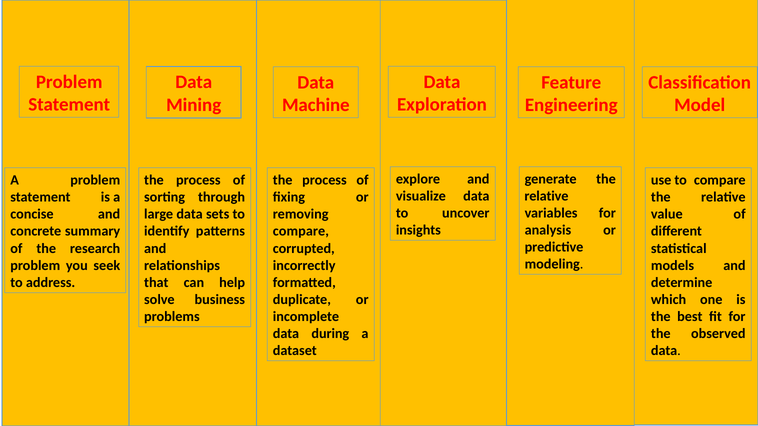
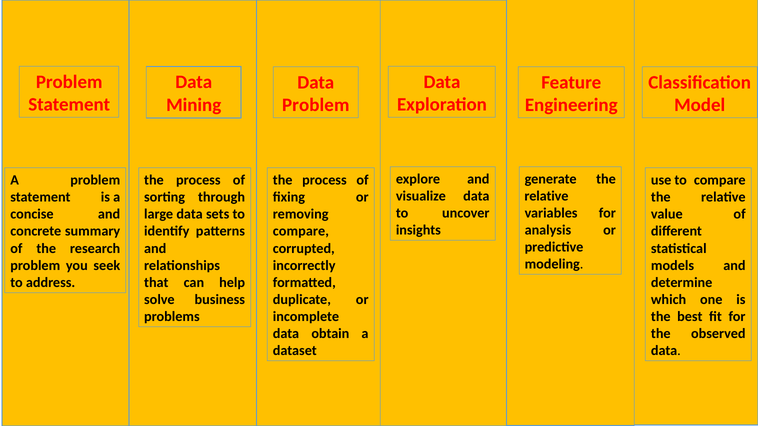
Machine at (316, 105): Machine -> Problem
during: during -> obtain
